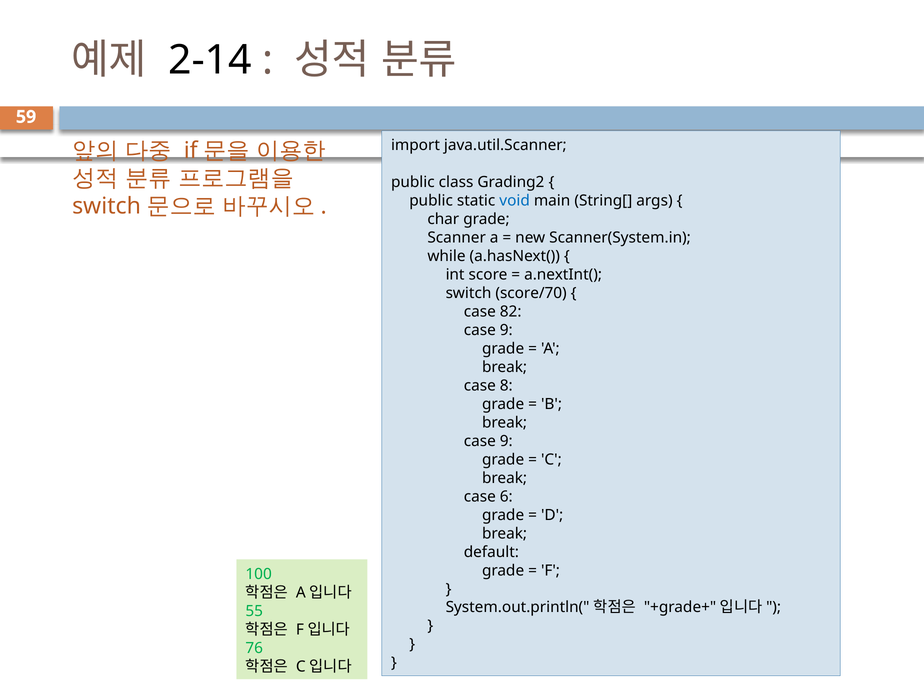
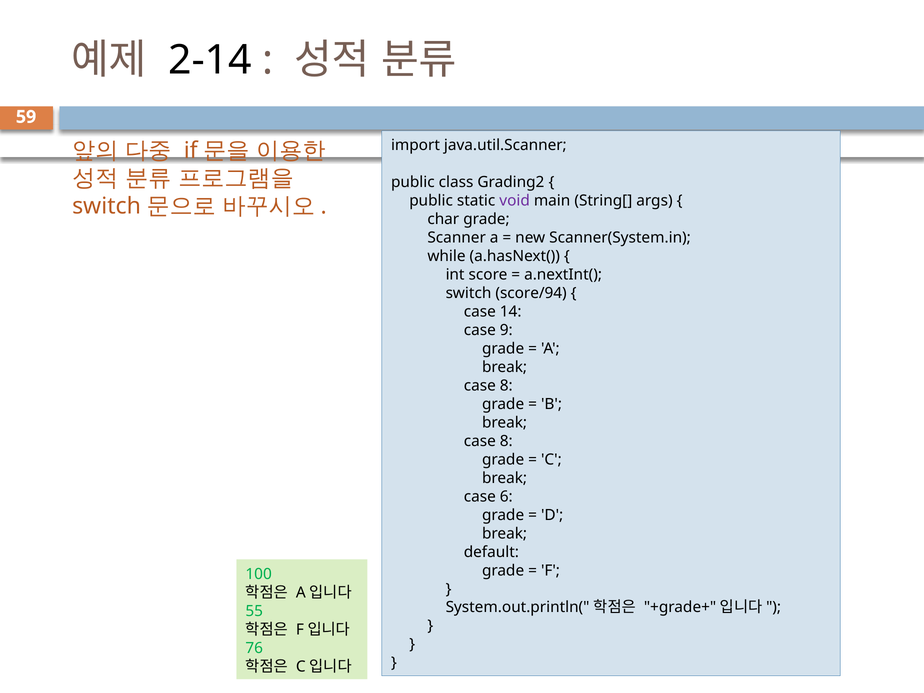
void colour: blue -> purple
score/70: score/70 -> score/94
82: 82 -> 14
9 at (506, 441): 9 -> 8
